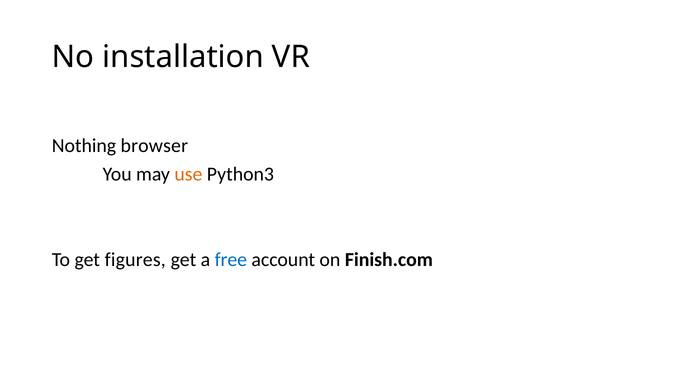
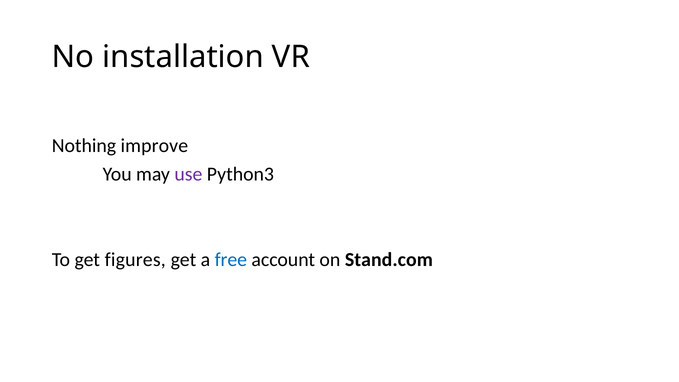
browser: browser -> improve
use colour: orange -> purple
Finish.com: Finish.com -> Stand.com
